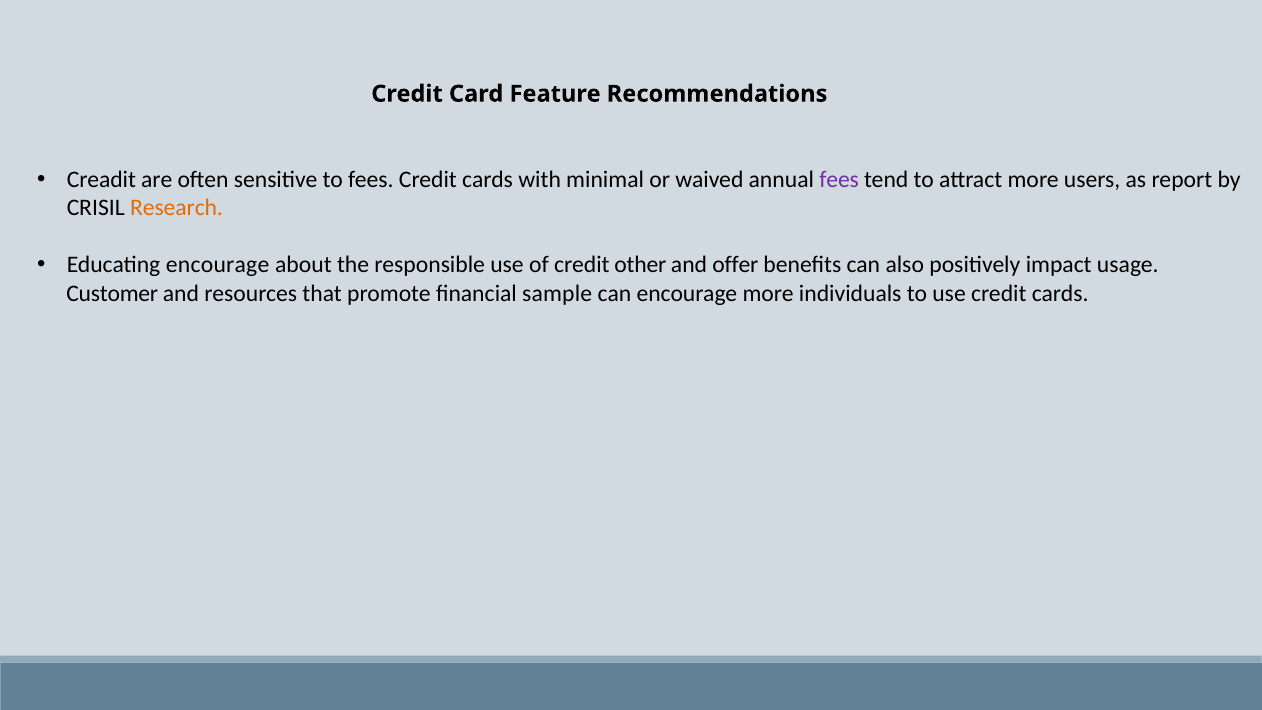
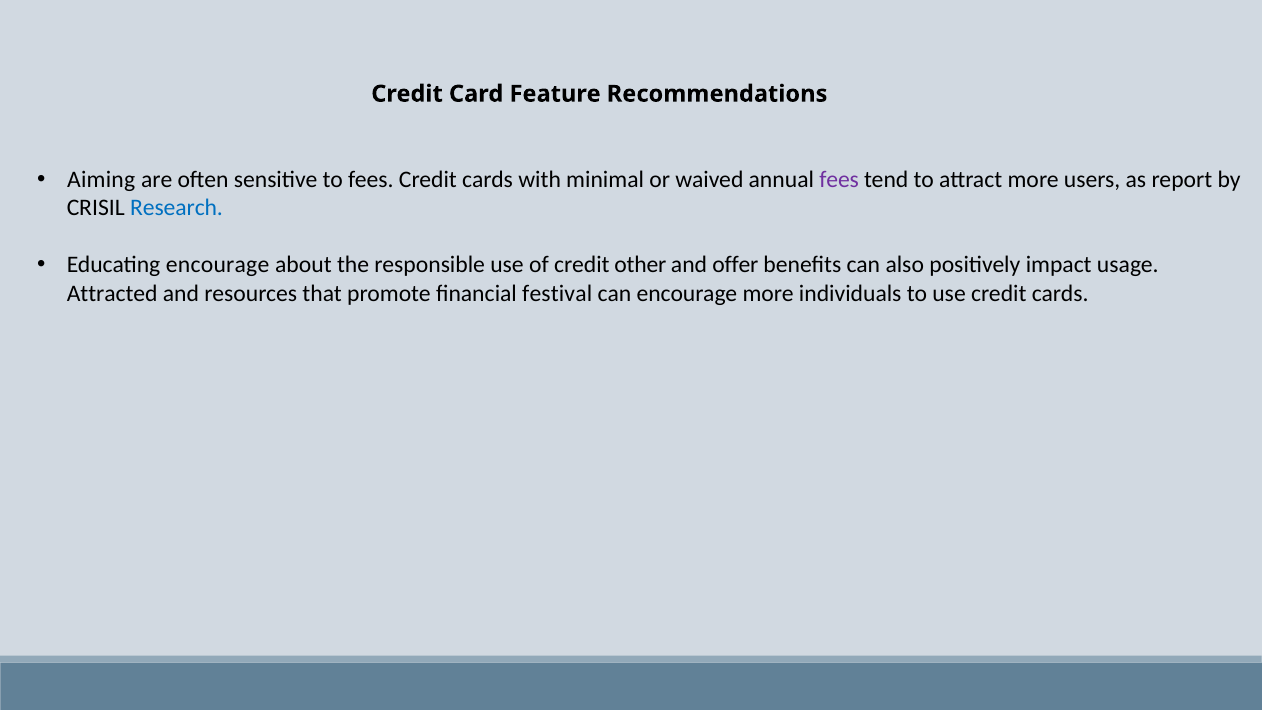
Creadit: Creadit -> Aiming
Research colour: orange -> blue
Customer: Customer -> Attracted
sample: sample -> festival
